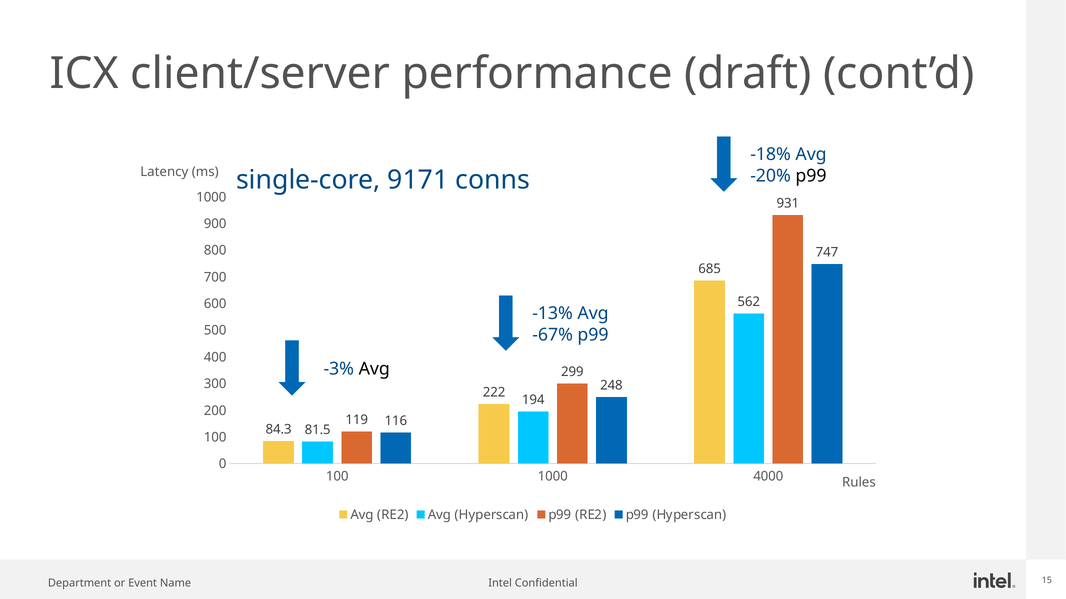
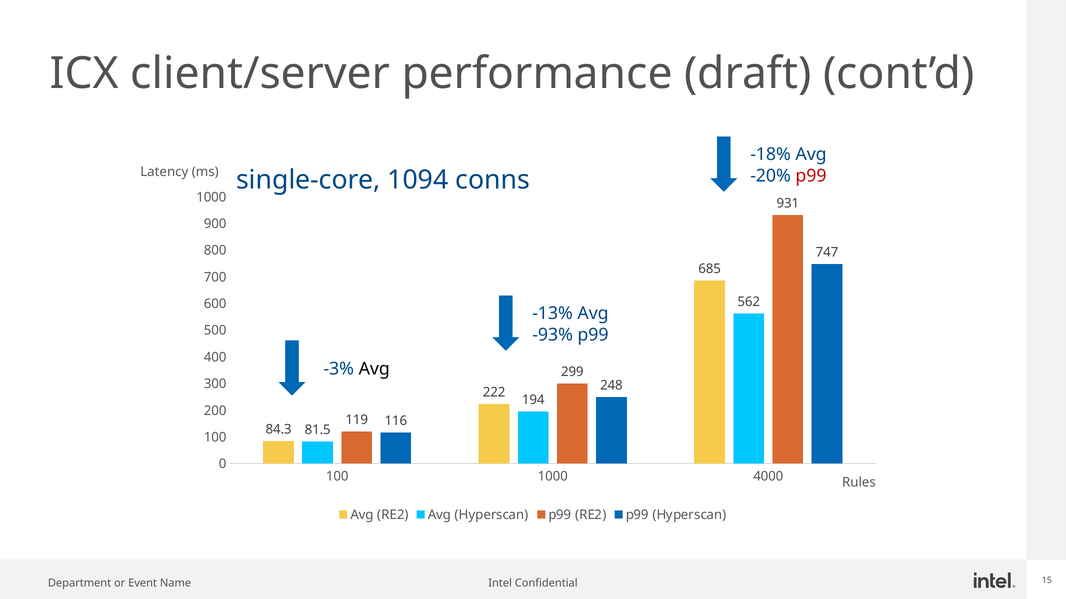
p99 at (811, 176) colour: black -> red
9171: 9171 -> 1094
-67%: -67% -> -93%
